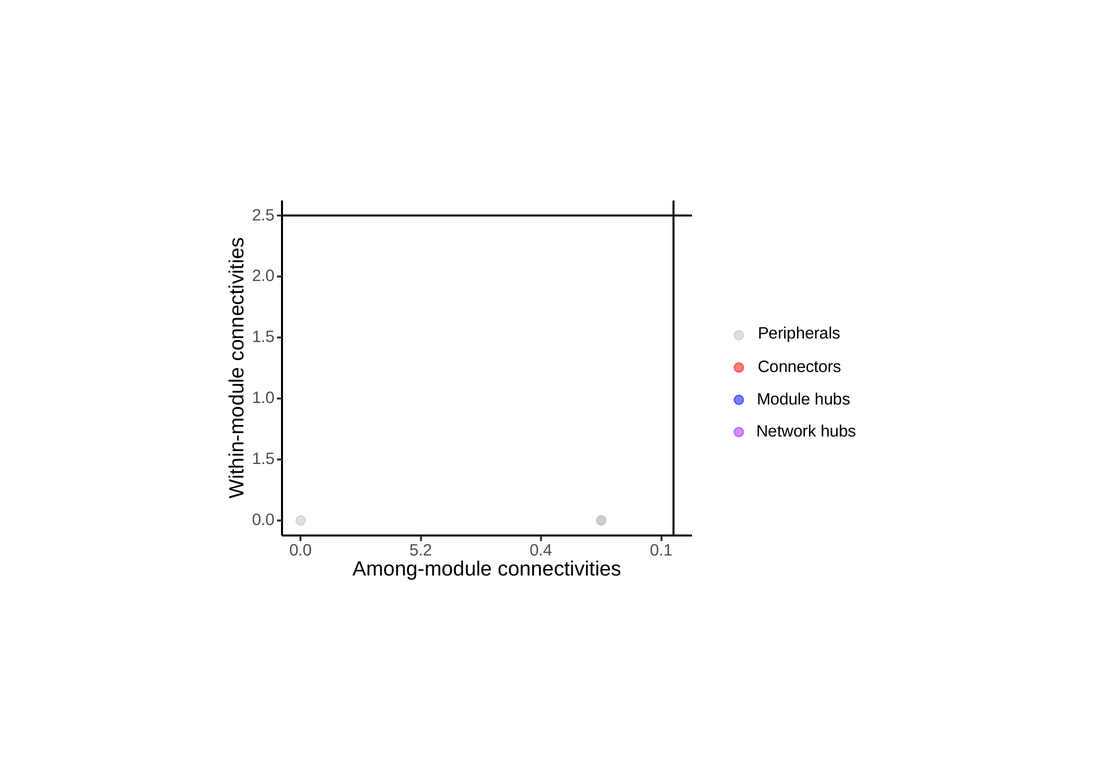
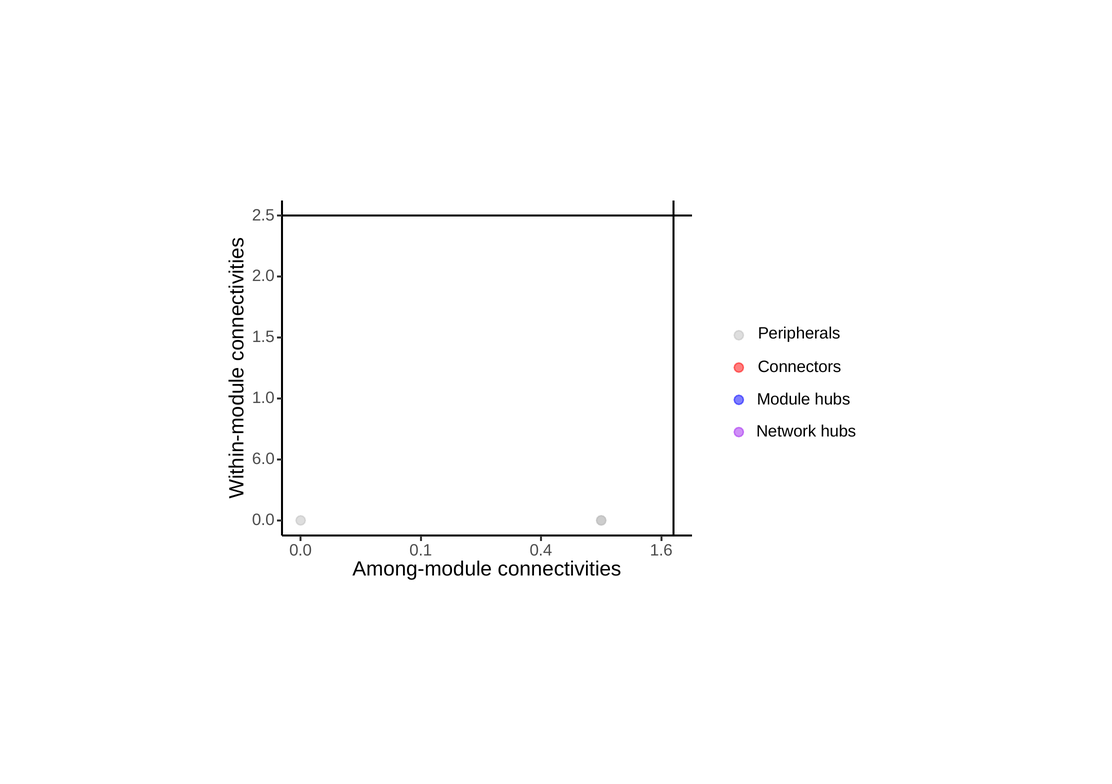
1.5 at (263, 459): 1.5 -> 6.0
5.2: 5.2 -> 0.1
0.1: 0.1 -> 1.6
